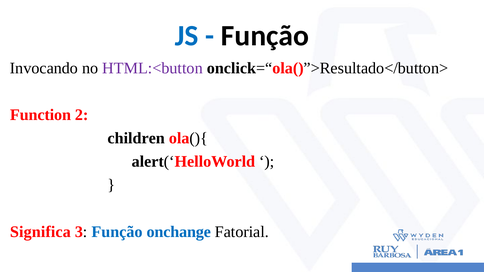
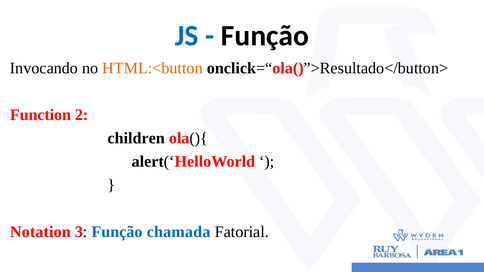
HTML:<button colour: purple -> orange
Significa: Significa -> Notation
onchange: onchange -> chamada
